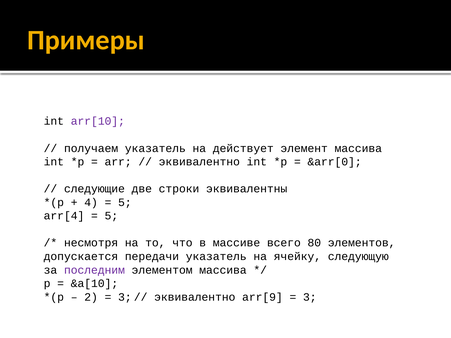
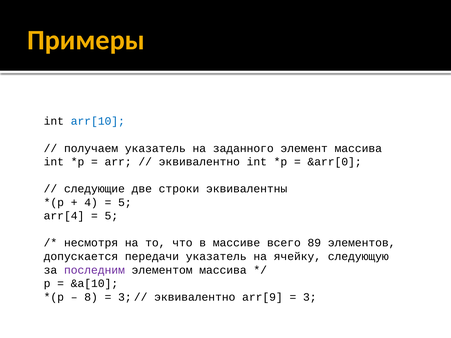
arr[10 colour: purple -> blue
действует: действует -> заданного
80: 80 -> 89
2: 2 -> 8
